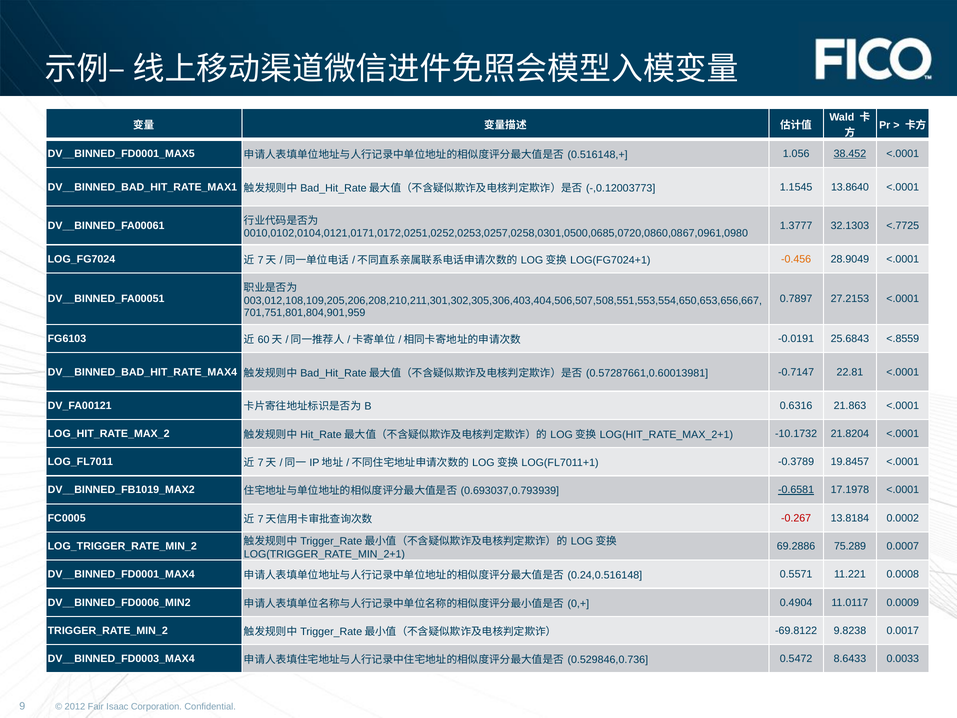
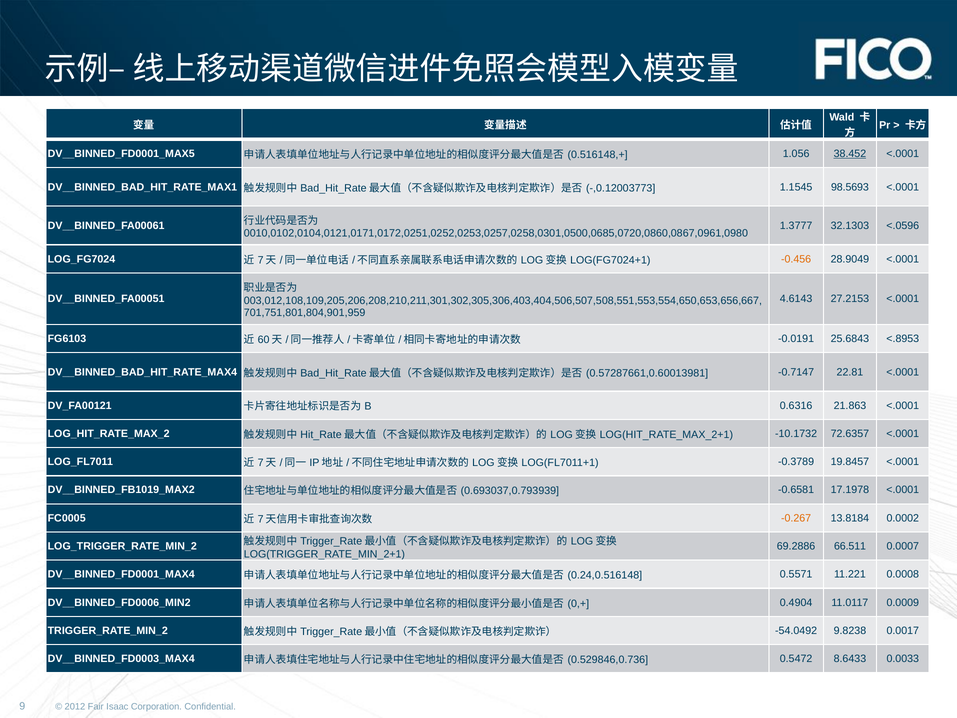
13.8640: 13.8640 -> 98.5693
<.7725: <.7725 -> <.0596
0.7897: 0.7897 -> 4.6143
<.8559: <.8559 -> <.8953
21.8204: 21.8204 -> 72.6357
-0.6581 underline: present -> none
-0.267 colour: red -> orange
75.289: 75.289 -> 66.511
-69.8122: -69.8122 -> -54.0492
